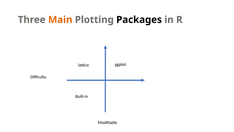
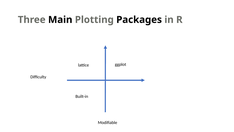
Main colour: orange -> black
